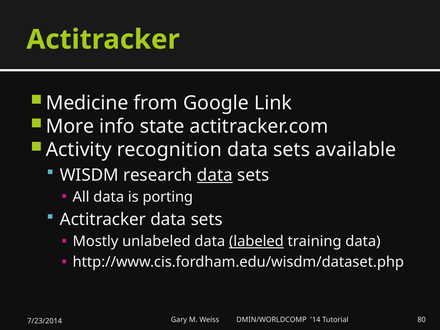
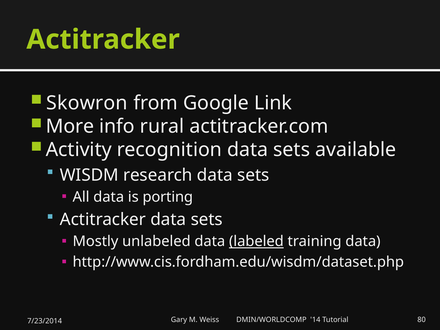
Medicine: Medicine -> Skowron
state: state -> rural
data at (215, 175) underline: present -> none
